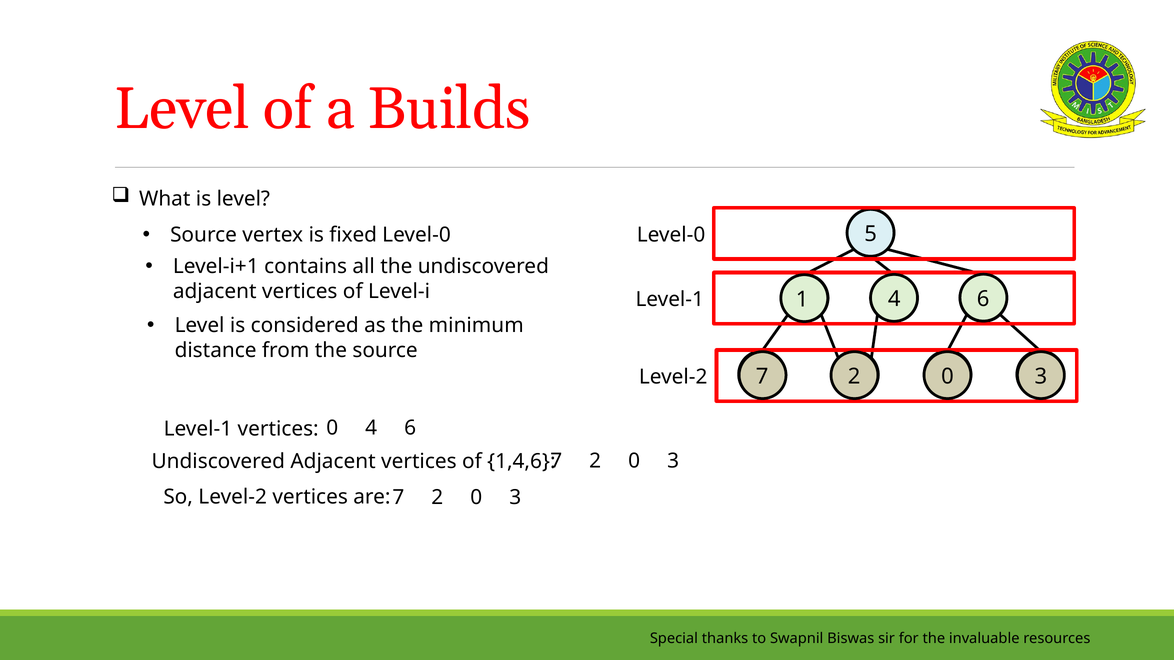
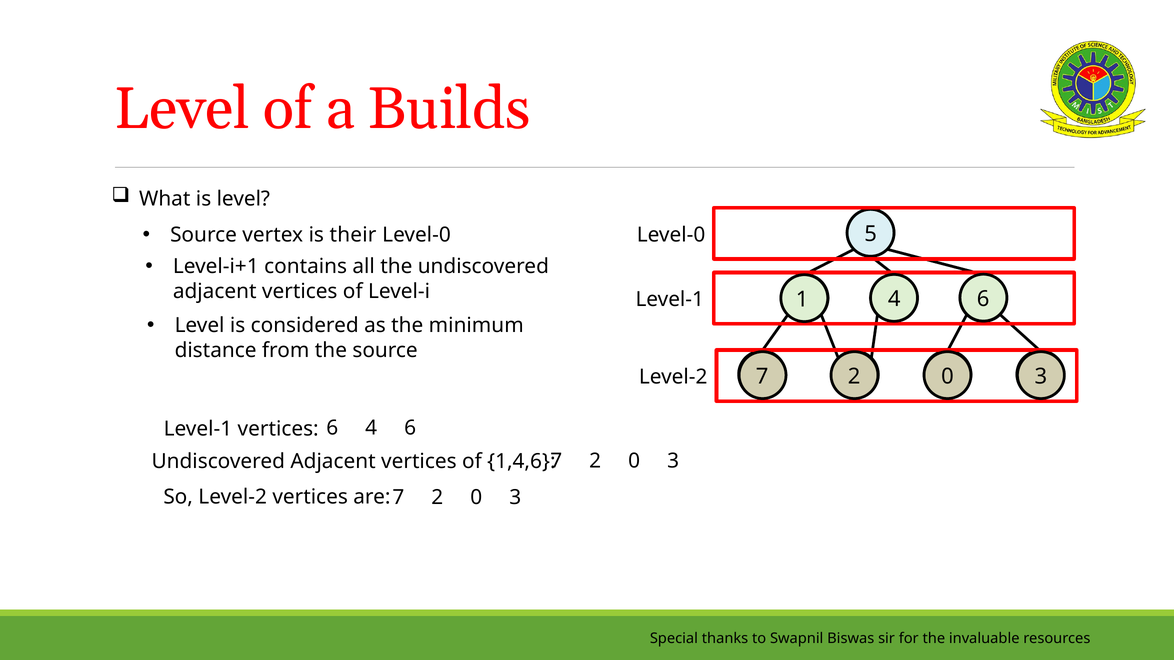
fixed: fixed -> their
0 at (332, 428): 0 -> 6
